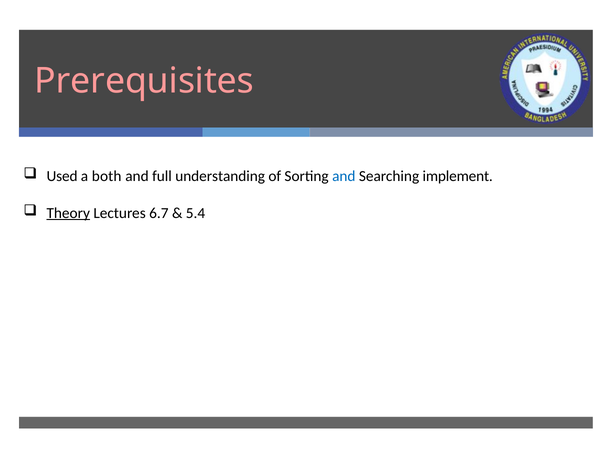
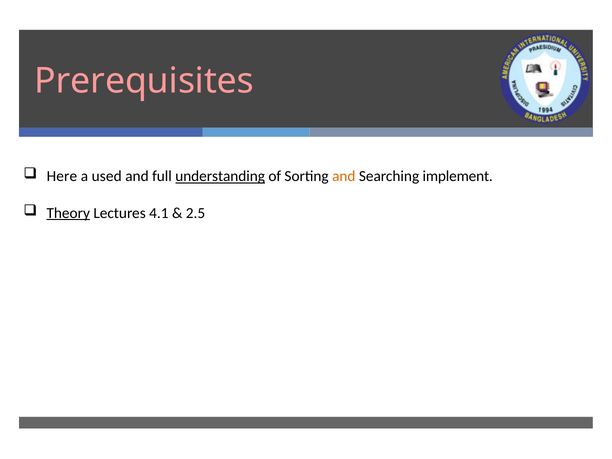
Used: Used -> Here
both: both -> used
understanding underline: none -> present
and at (344, 176) colour: blue -> orange
6.7: 6.7 -> 4.1
5.4: 5.4 -> 2.5
